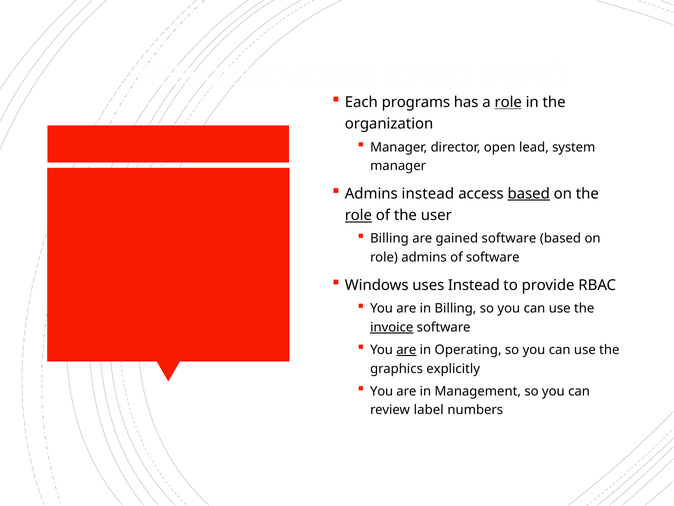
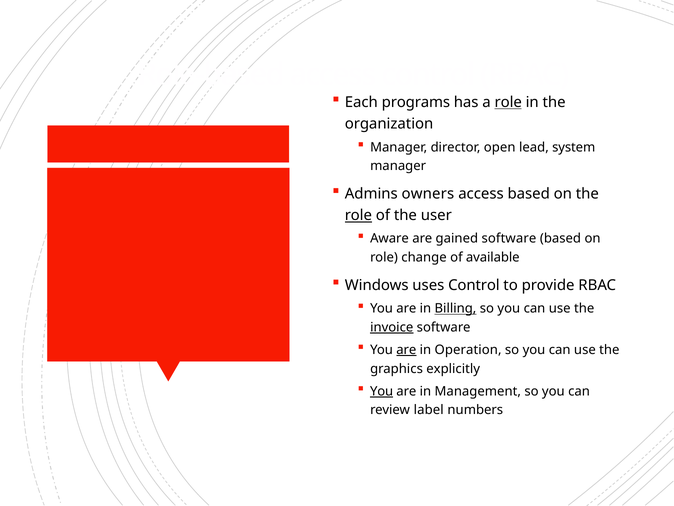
Admins instead: instead -> owners
based at (529, 194) underline: present -> none
Billing at (389, 238): Billing -> Aware
role admins: admins -> change
of software: software -> available
uses Instead: Instead -> Control
Billing at (455, 308) underline: none -> present
Operating: Operating -> Operation
You at (382, 391) underline: none -> present
